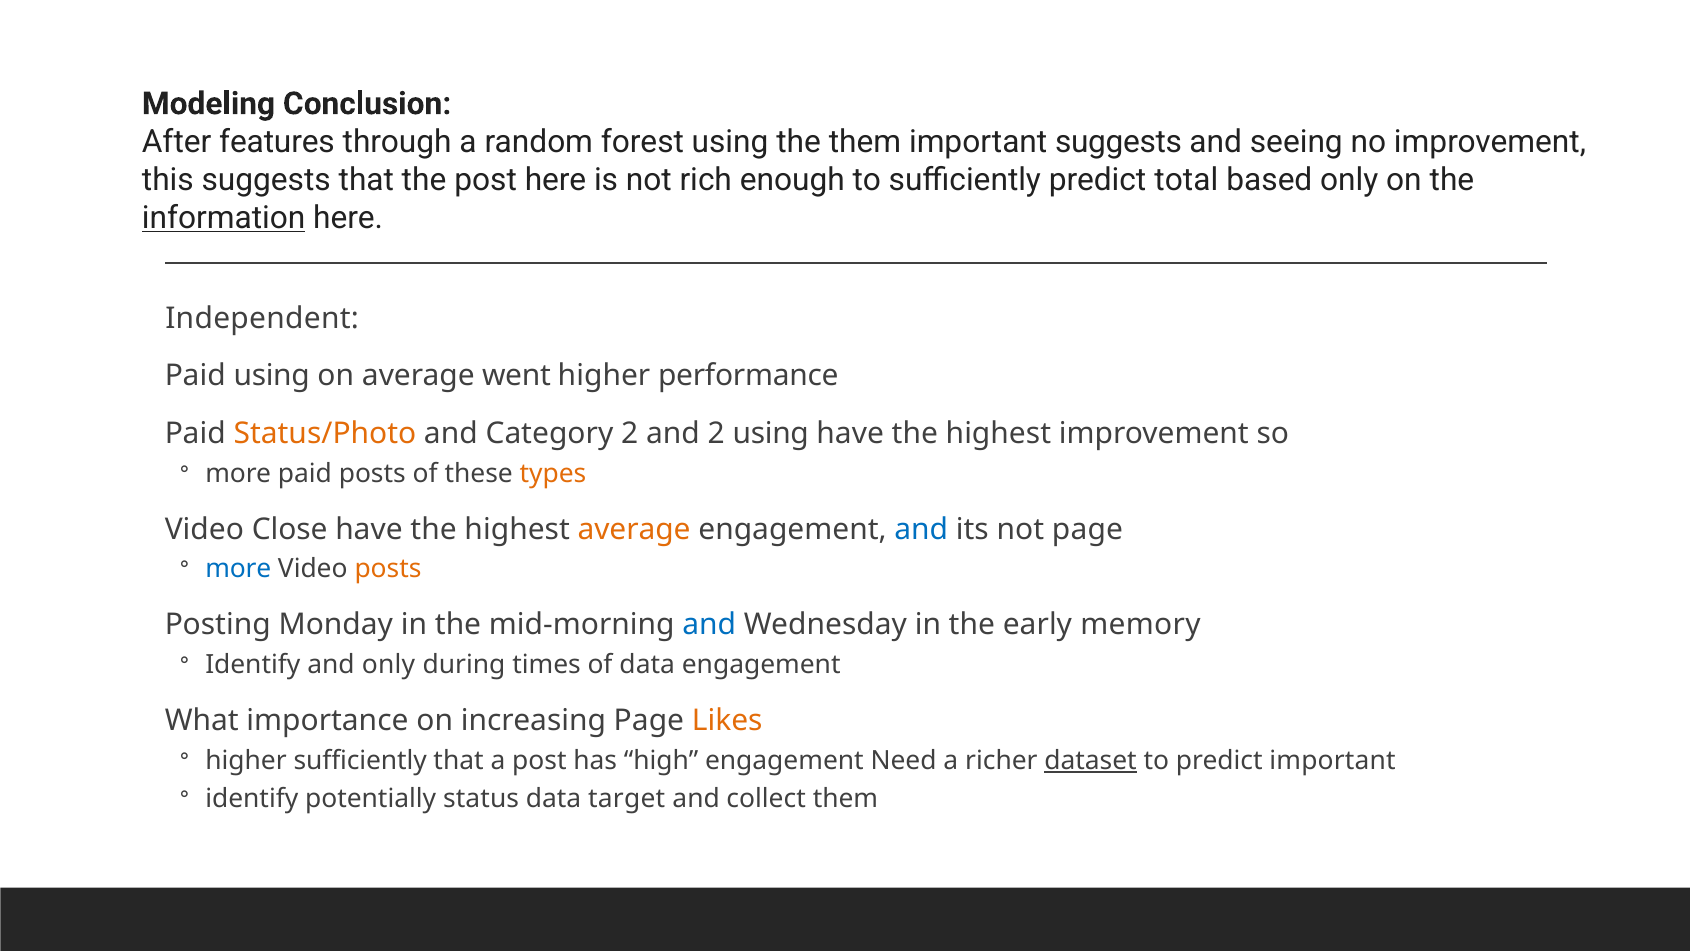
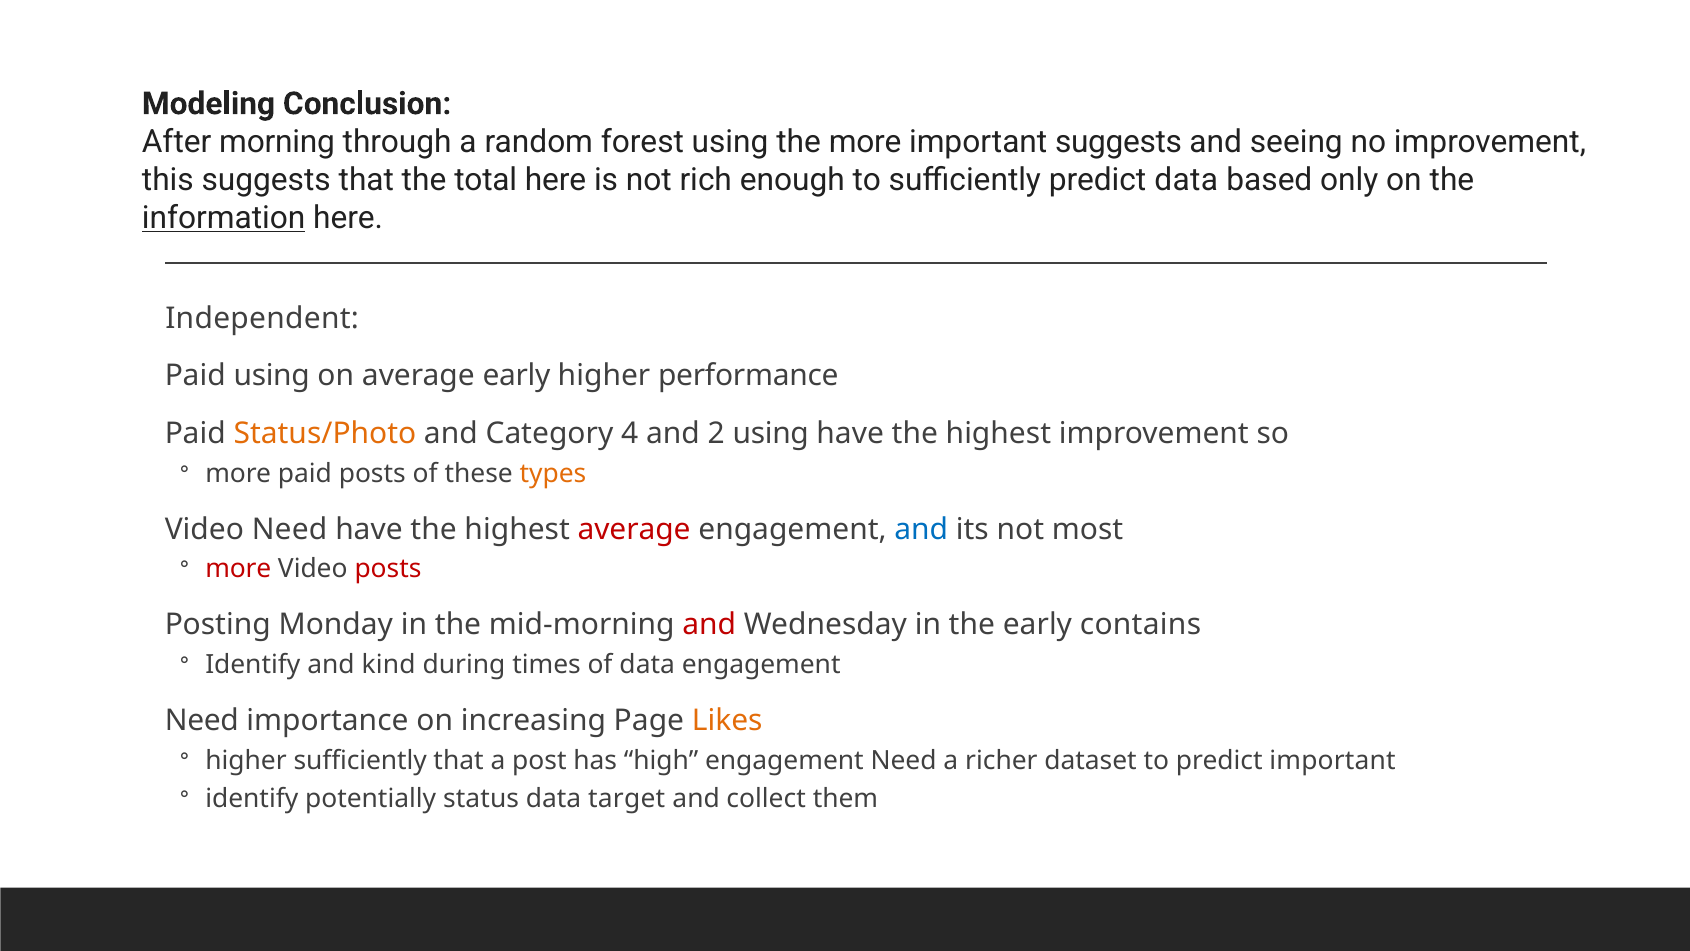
features: features -> morning
the them: them -> more
the post: post -> total
predict total: total -> data
average went: went -> early
Category 2: 2 -> 4
Video Close: Close -> Need
average at (634, 529) colour: orange -> red
not page: page -> most
more at (238, 569) colour: blue -> red
posts at (388, 569) colour: orange -> red
and at (709, 625) colour: blue -> red
memory: memory -> contains
and only: only -> kind
What at (202, 720): What -> Need
dataset underline: present -> none
